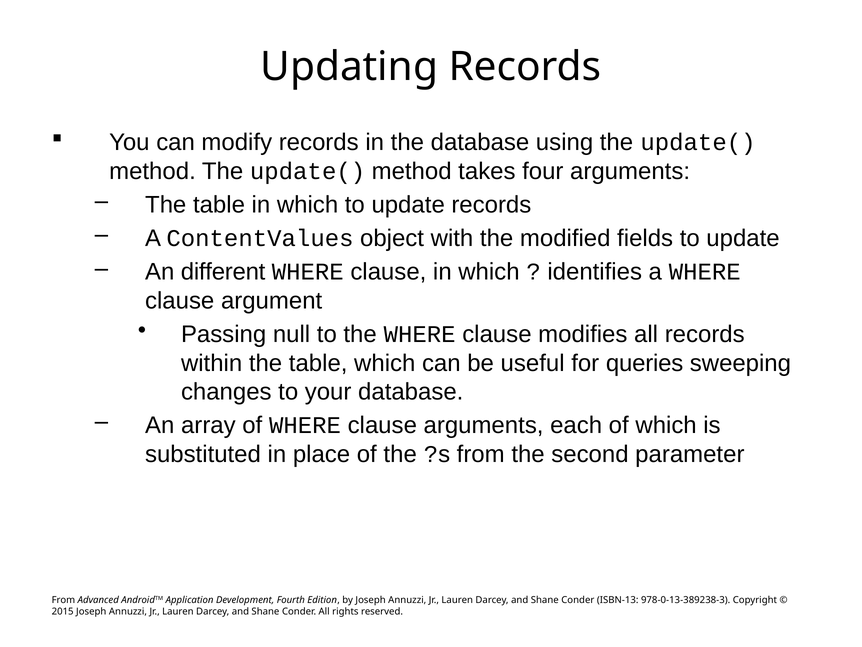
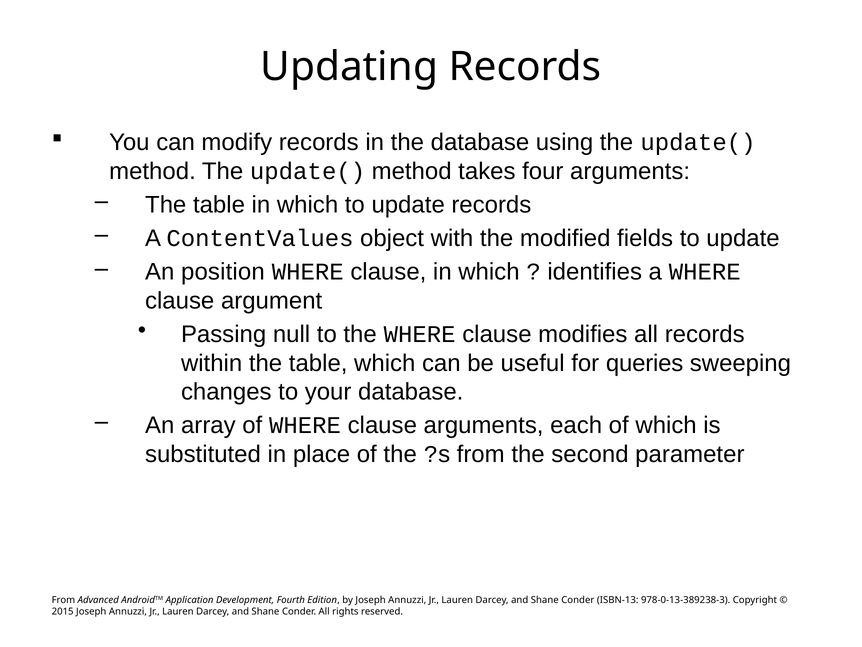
different: different -> position
